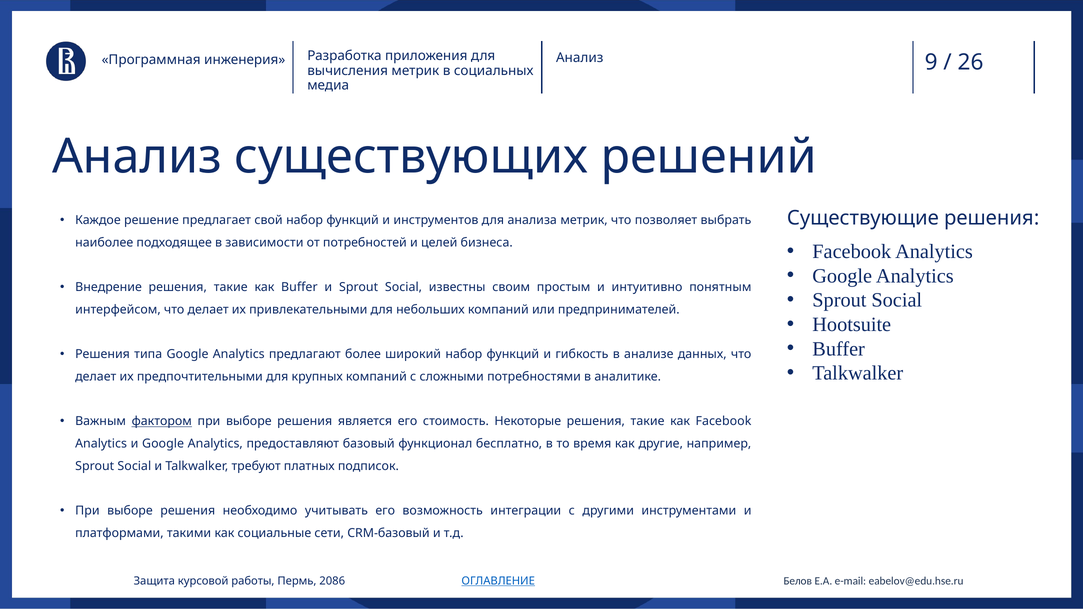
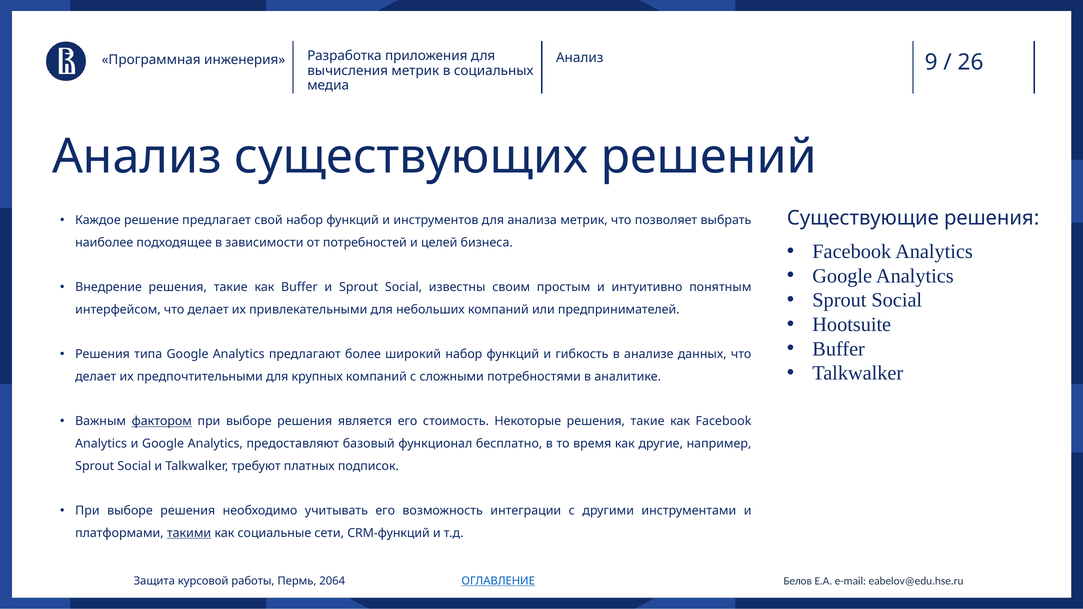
такими underline: none -> present
CRM-базовый: CRM-базовый -> CRM-функций
2086: 2086 -> 2064
